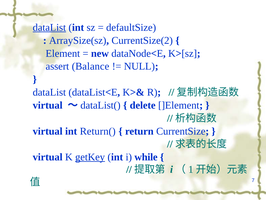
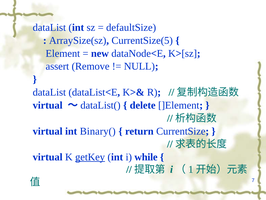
dataList at (49, 27) underline: present -> none
CurrentSize(2: CurrentSize(2 -> CurrentSize(5
Balance: Balance -> Remove
Return(: Return( -> Binary(
